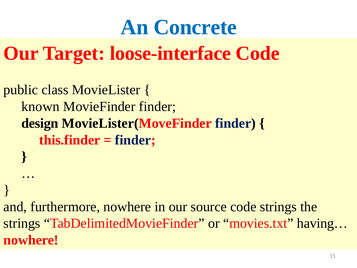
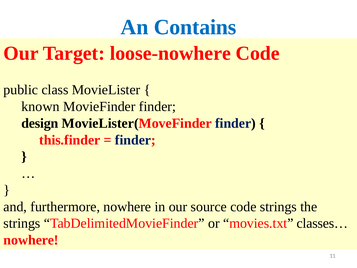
Concrete: Concrete -> Contains
loose-interface: loose-interface -> loose-nowhere
having…: having… -> classes…
